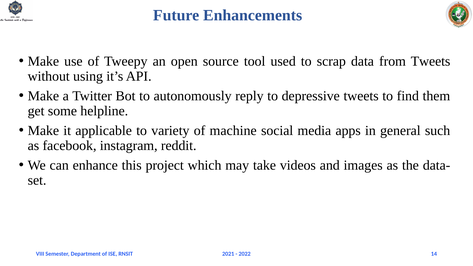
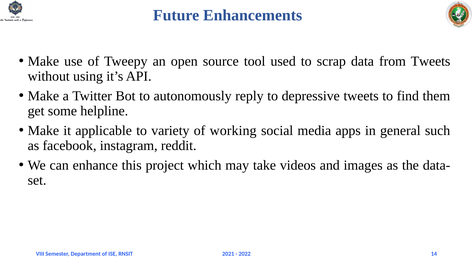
machine: machine -> working
